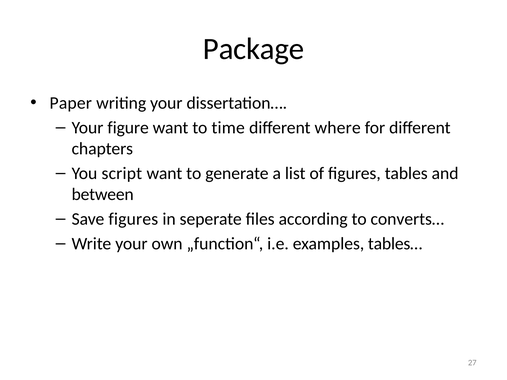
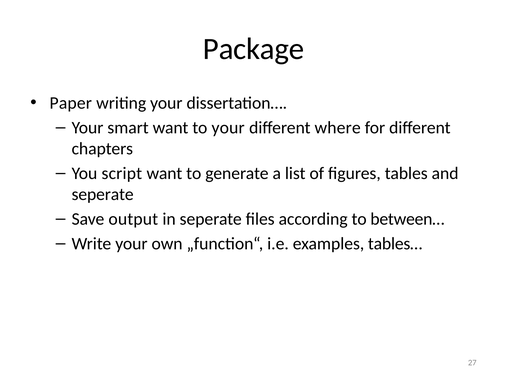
figure: figure -> smart
to time: time -> your
between at (103, 195): between -> seperate
Save figures: figures -> output
converts…: converts… -> between…
